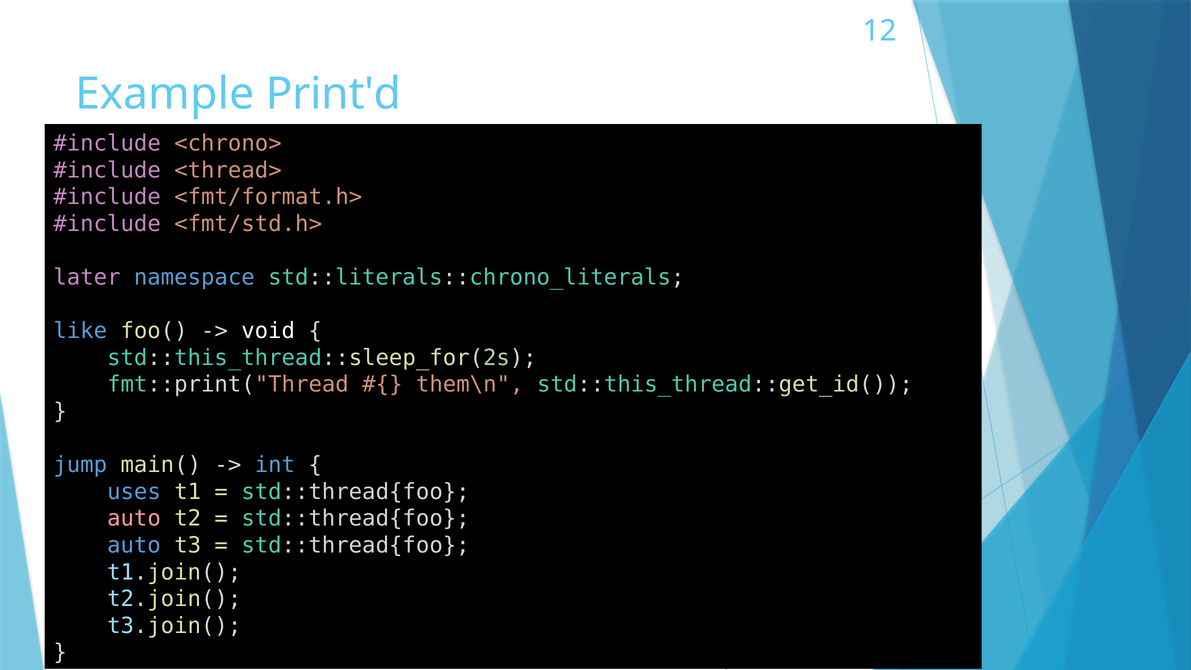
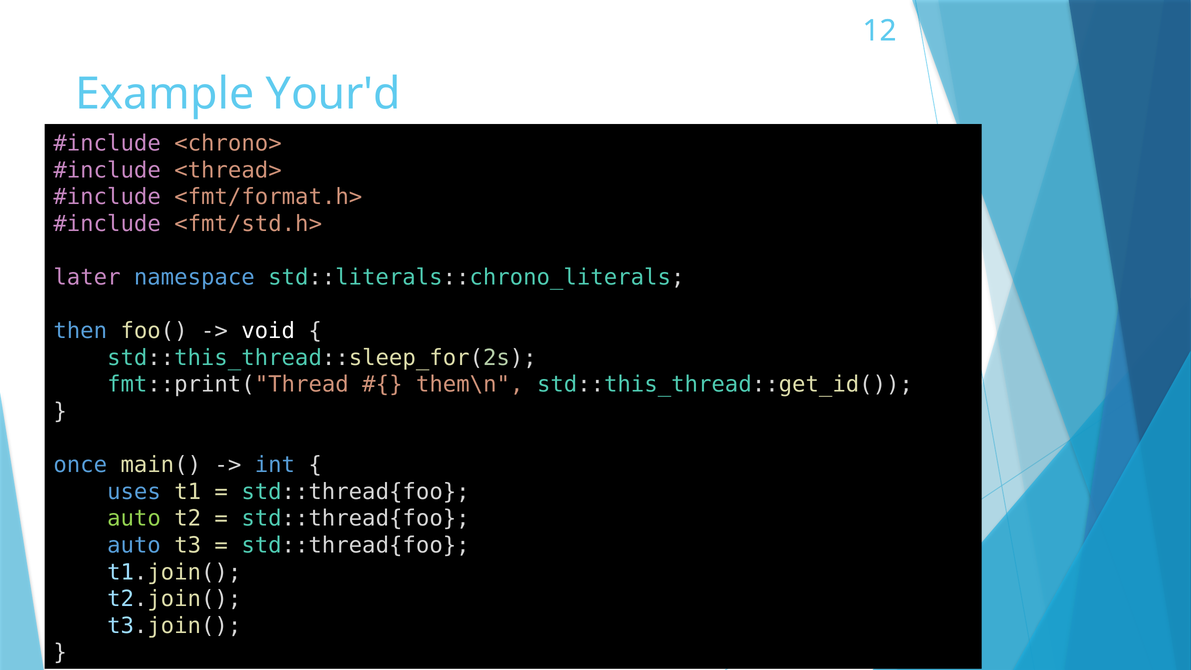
Print'd: Print'd -> Your'd
like: like -> then
jump: jump -> once
auto at (134, 519) colour: pink -> light green
